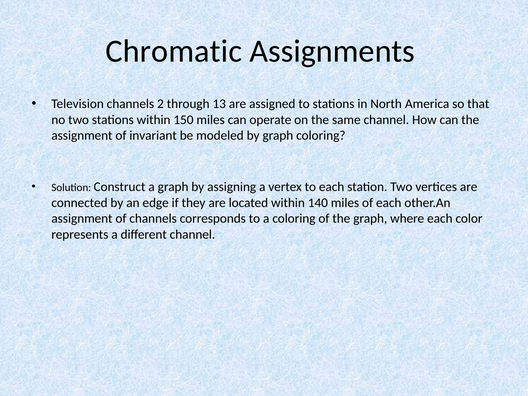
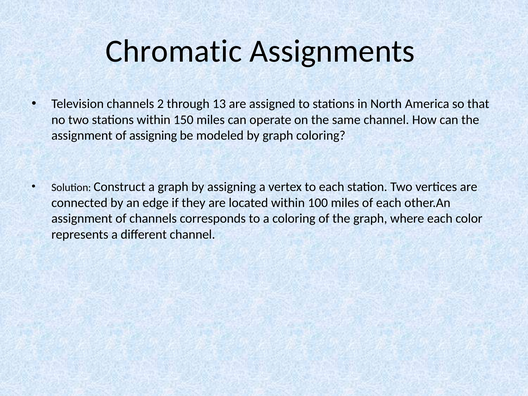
of invariant: invariant -> assigning
140: 140 -> 100
